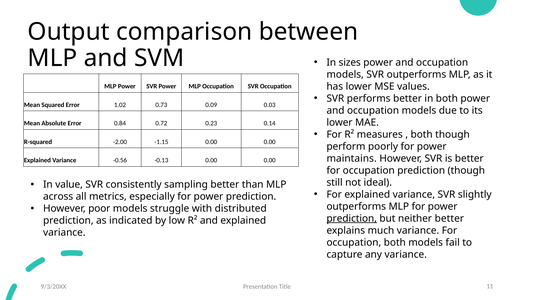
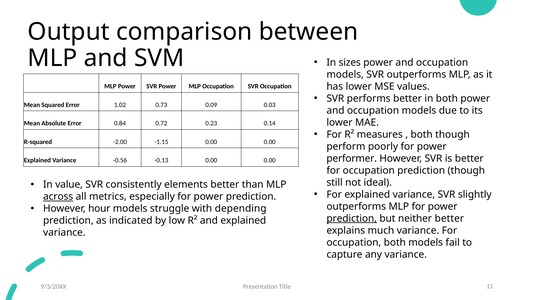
maintains: maintains -> performer
sampling: sampling -> elements
across underline: none -> present
poor: poor -> hour
distributed: distributed -> depending
